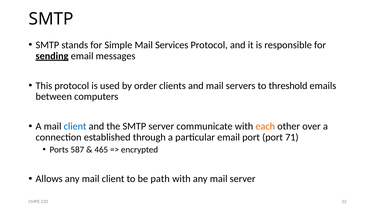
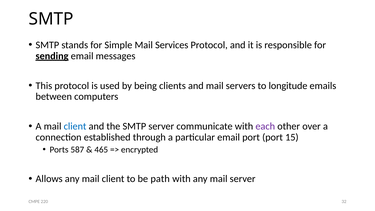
order: order -> being
threshold: threshold -> longitude
each colour: orange -> purple
71: 71 -> 15
